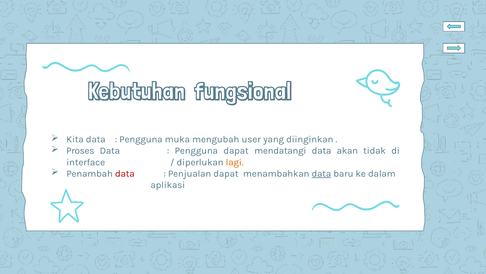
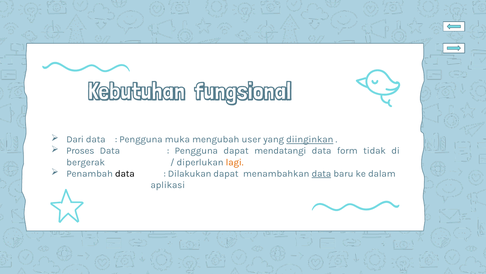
Kita: Kita -> Dari
diinginkan underline: none -> present
akan: akan -> form
interface: interface -> bergerak
data at (125, 173) colour: red -> black
Penjualan: Penjualan -> Dilakukan
